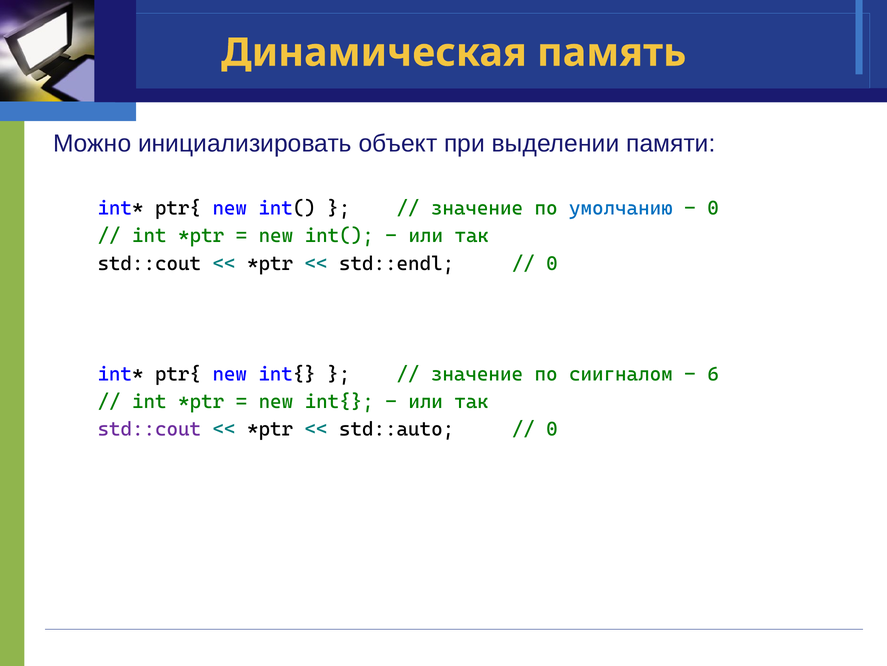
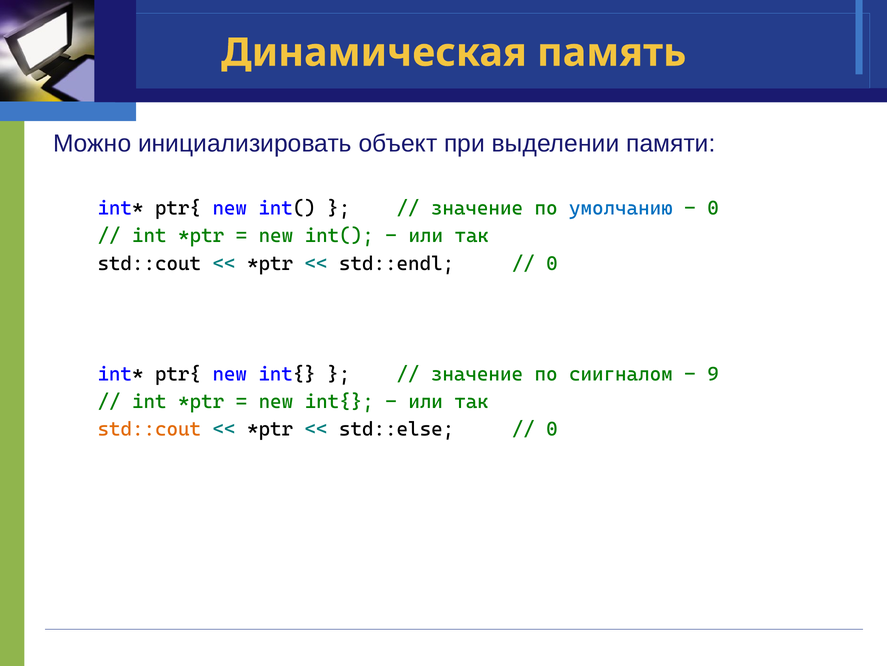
6: 6 -> 9
std::cout at (149, 429) colour: purple -> orange
std::auto: std::auto -> std::else
